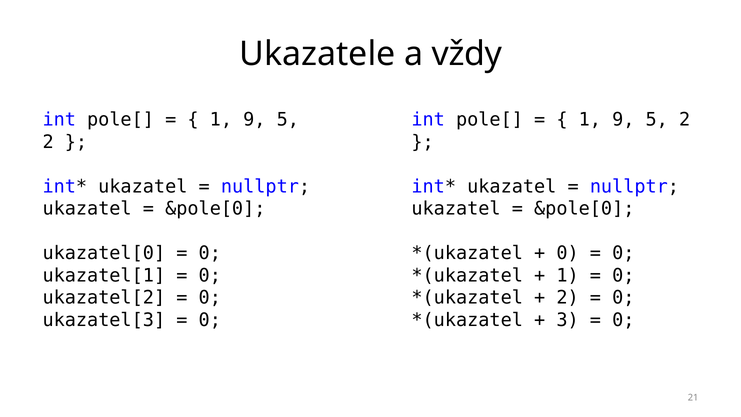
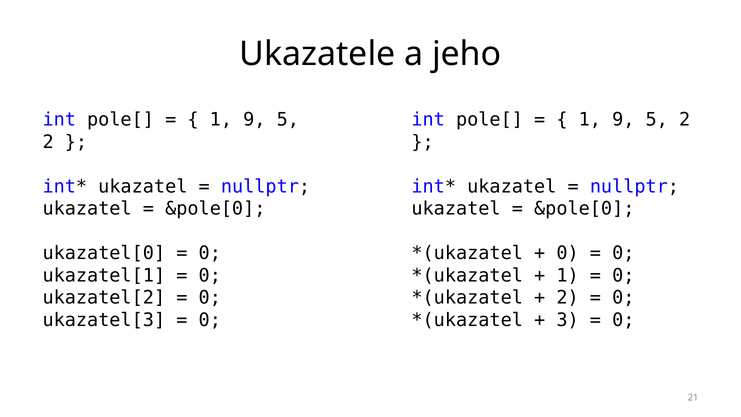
vždy: vždy -> jeho
